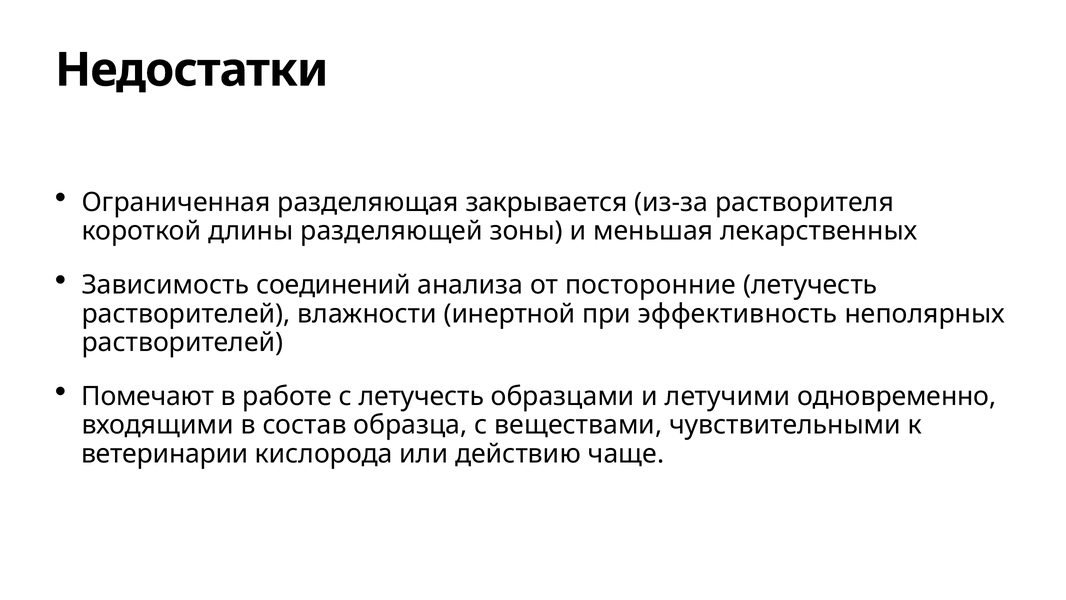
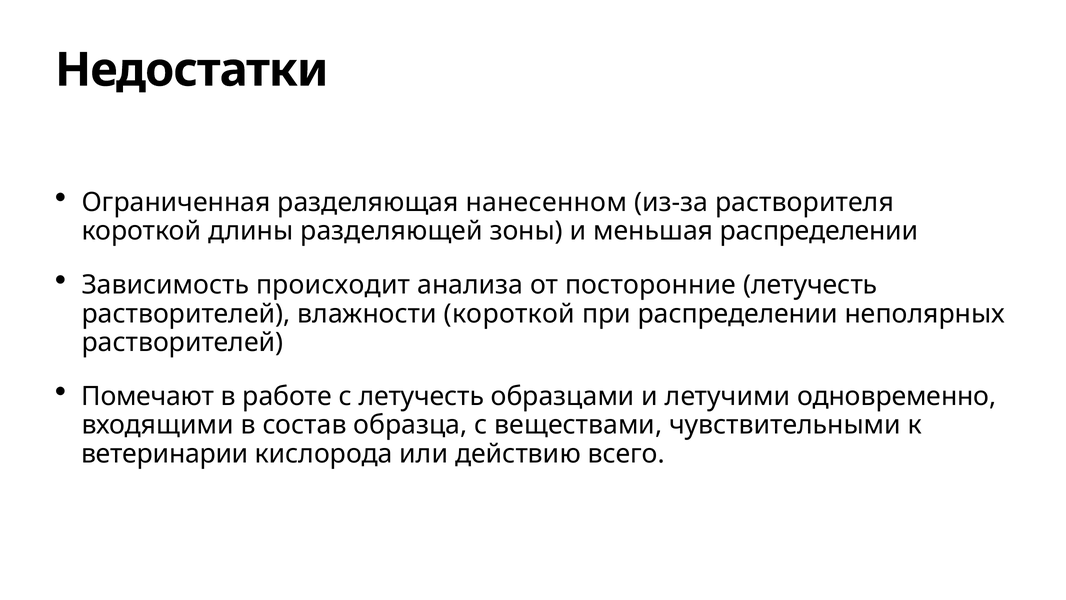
закрывается: закрывается -> нанесенном
меньшая лекарственных: лекарственных -> распределении
соединений: соединений -> происходит
влажности инертной: инертной -> короткой
при эффективность: эффективность -> распределении
чаще: чаще -> всего
